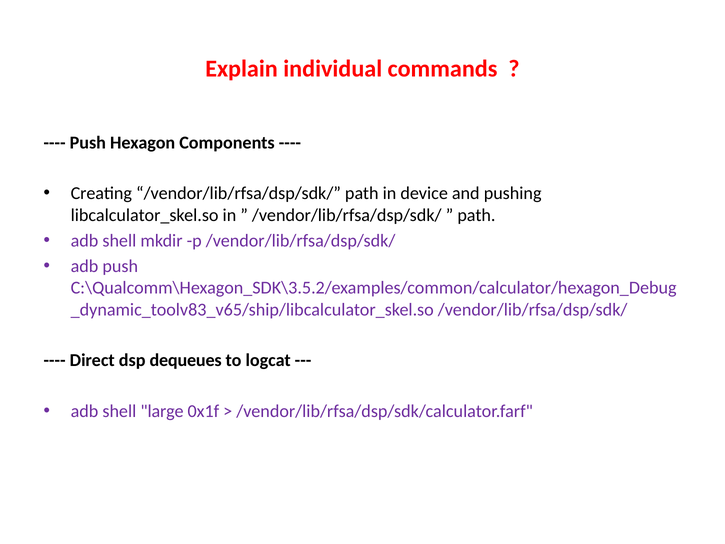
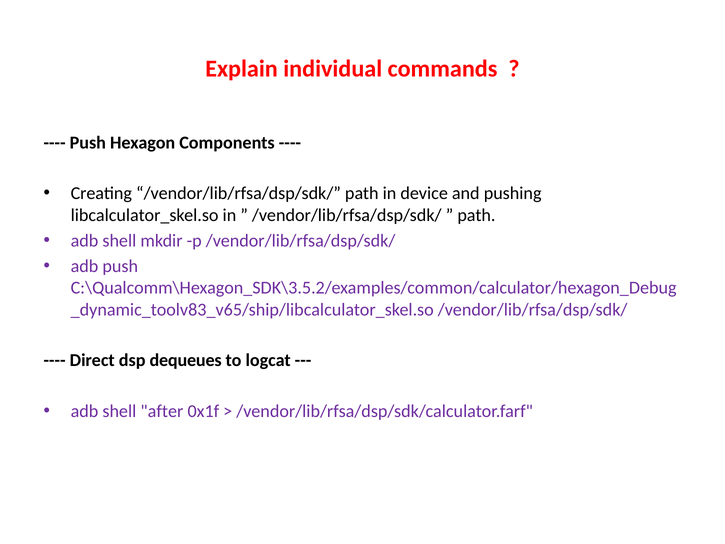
large: large -> after
